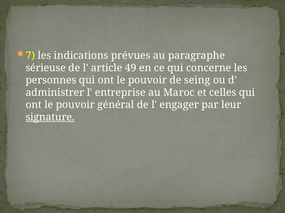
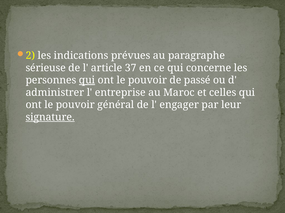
7: 7 -> 2
49: 49 -> 37
qui at (87, 80) underline: none -> present
seing: seing -> passé
